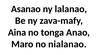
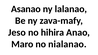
Aina: Aina -> Jeso
tonga: tonga -> hihira
